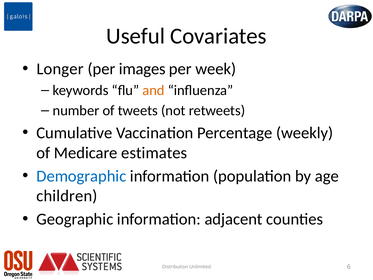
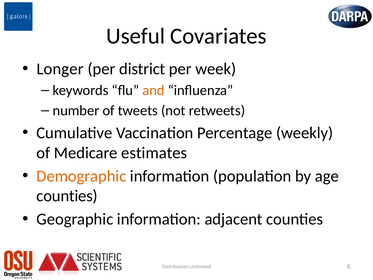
images: images -> district
Demographic colour: blue -> orange
children at (67, 196): children -> counties
